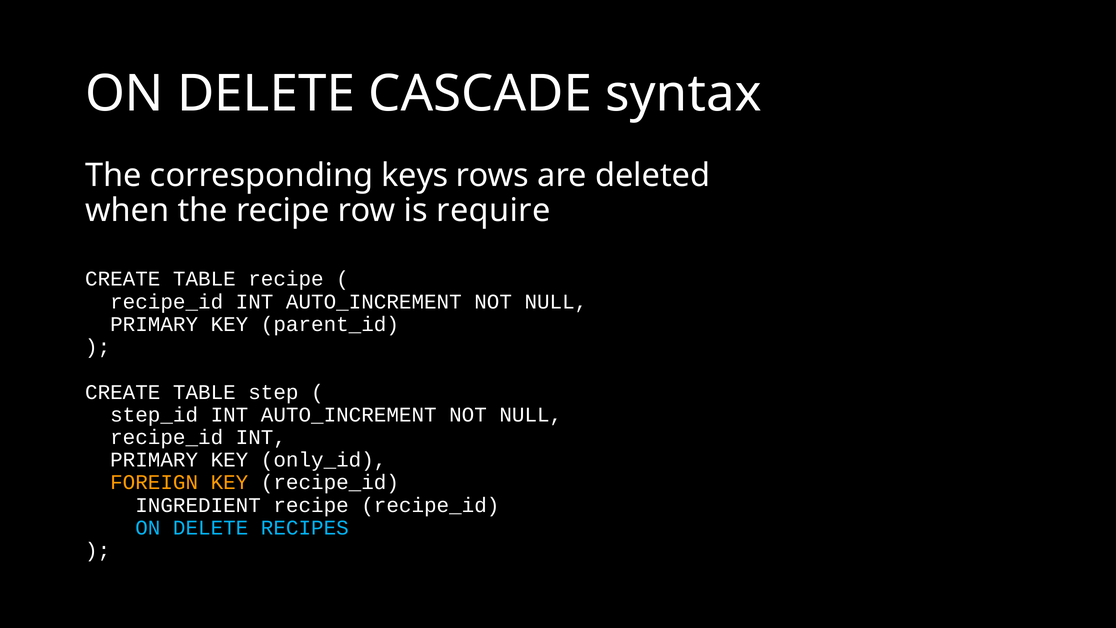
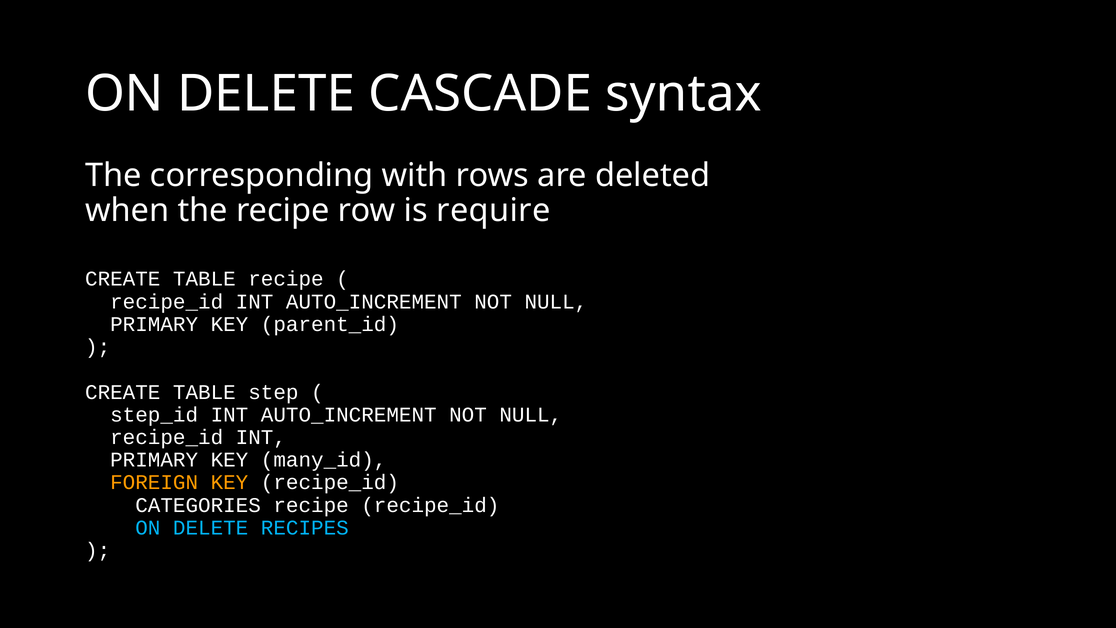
keys: keys -> with
only_id: only_id -> many_id
INGREDIENT: INGREDIENT -> CATEGORIES
